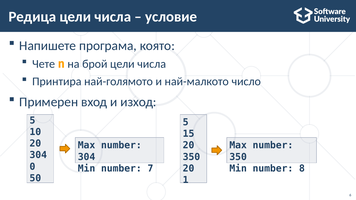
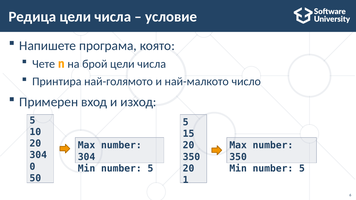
7 at (150, 169): 7 -> 5
8 at (302, 169): 8 -> 5
